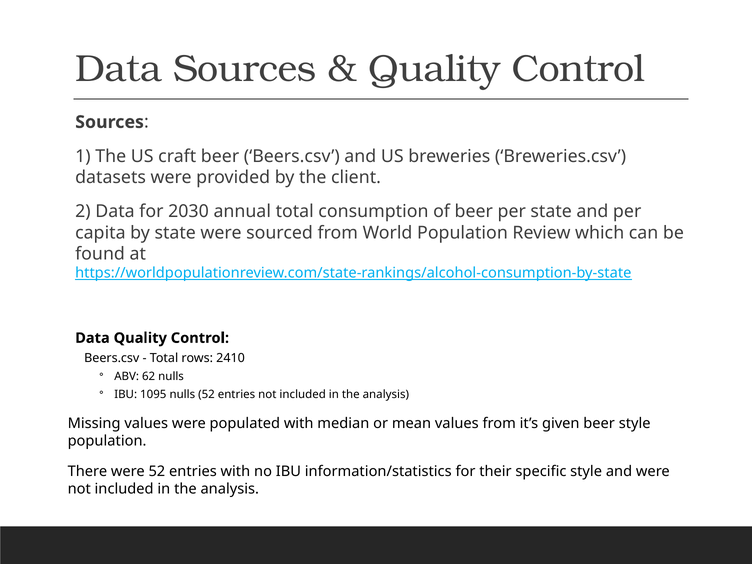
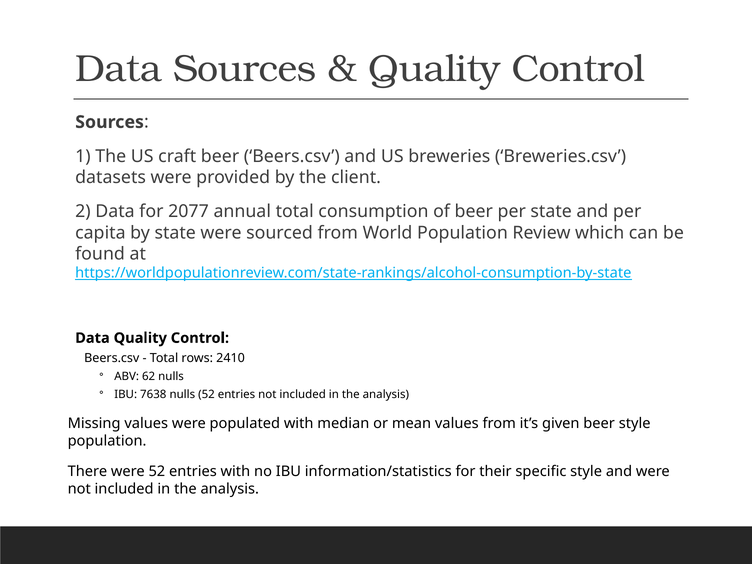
2030: 2030 -> 2077
1095: 1095 -> 7638
